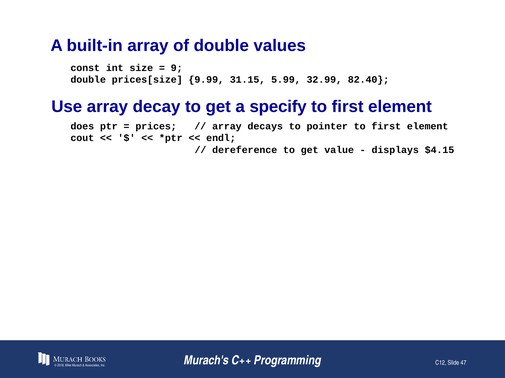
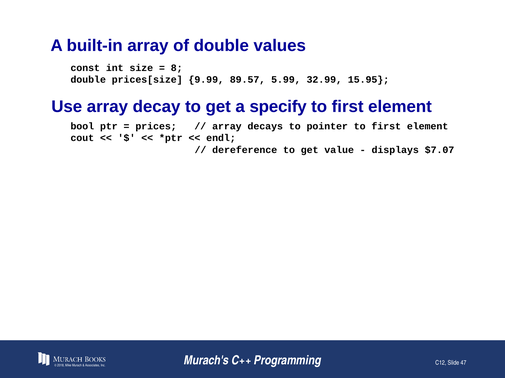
9: 9 -> 8
31.15: 31.15 -> 89.57
82.40: 82.40 -> 15.95
does: does -> bool
$4.15: $4.15 -> $7.07
